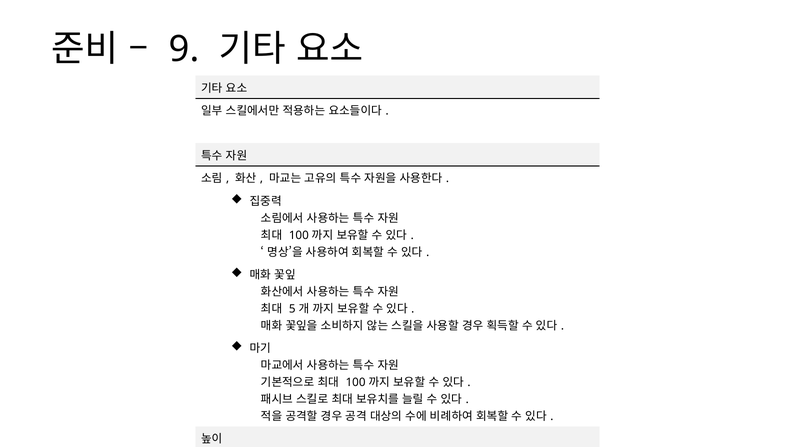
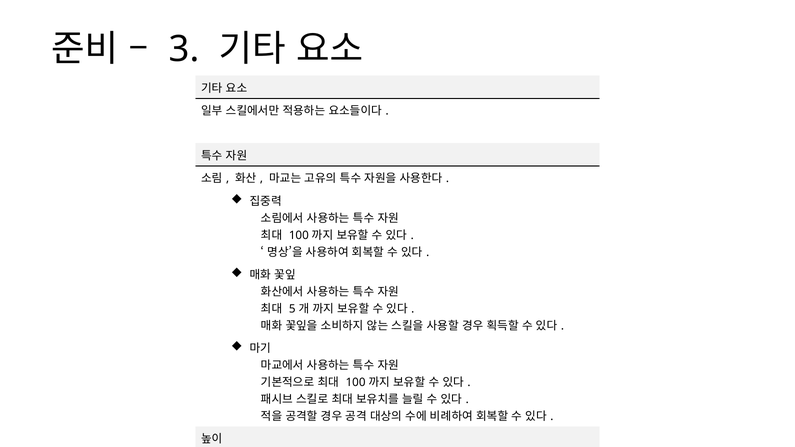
9: 9 -> 3
